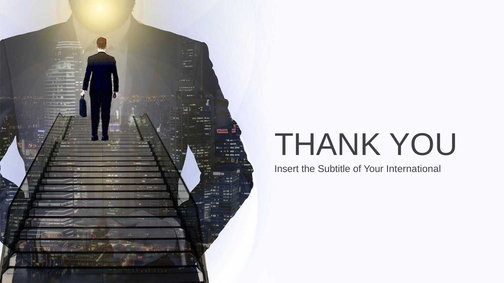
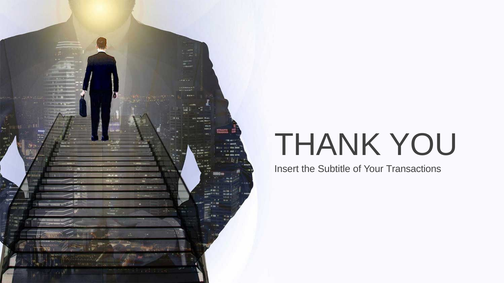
International: International -> Transactions
